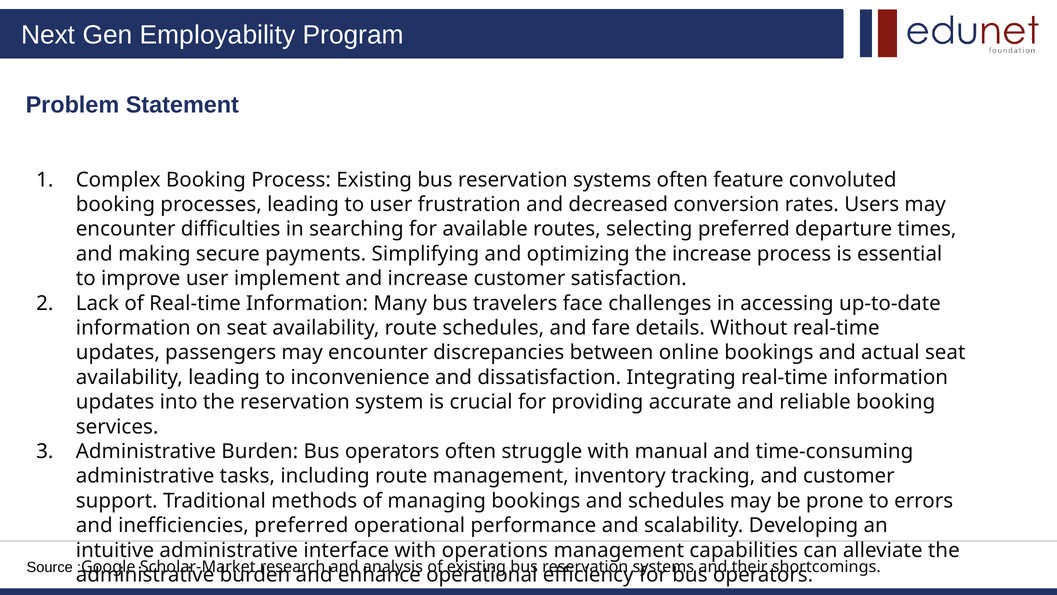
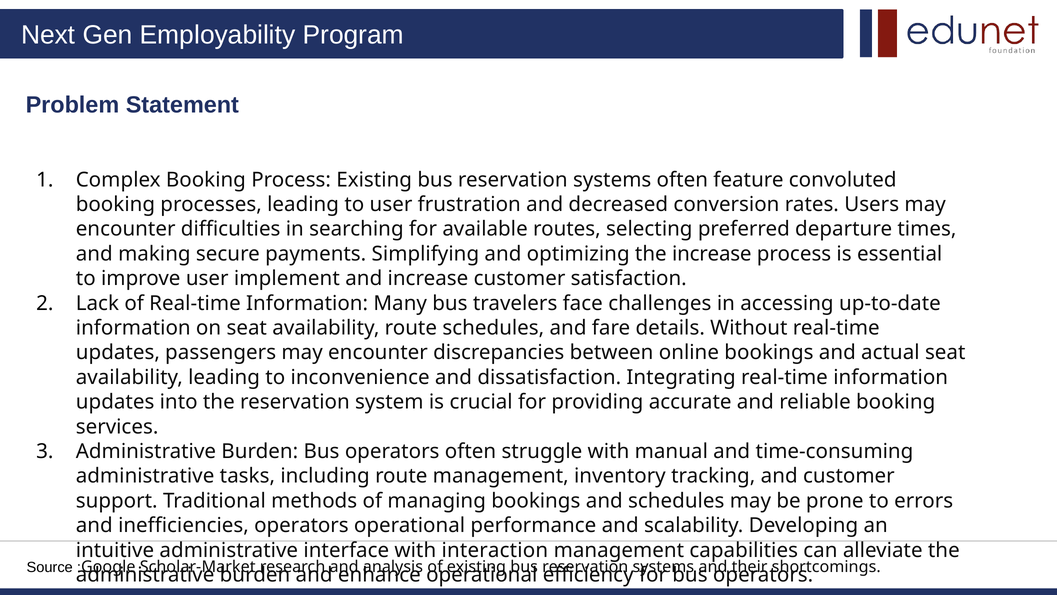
inefficiencies preferred: preferred -> operators
operations: operations -> interaction
